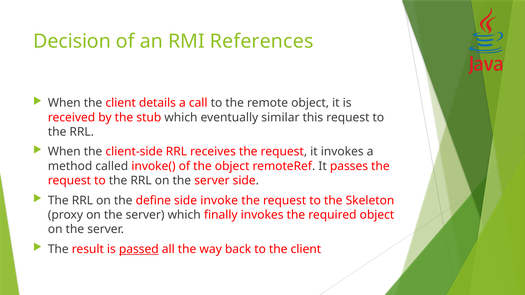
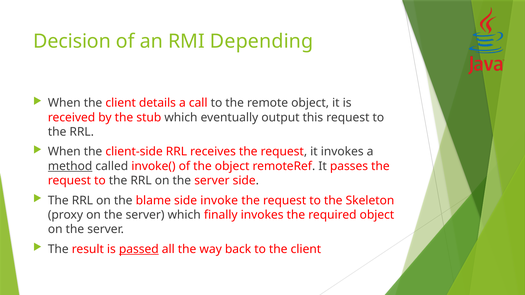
References: References -> Depending
similar: similar -> output
method underline: none -> present
define: define -> blame
